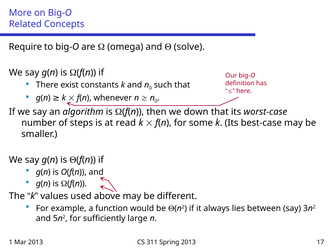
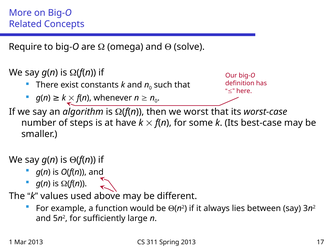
down: down -> worst
read: read -> have
